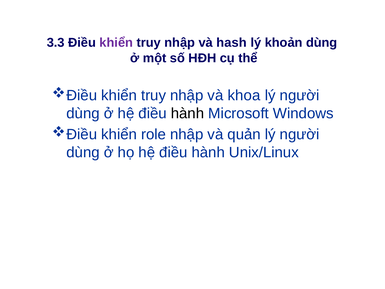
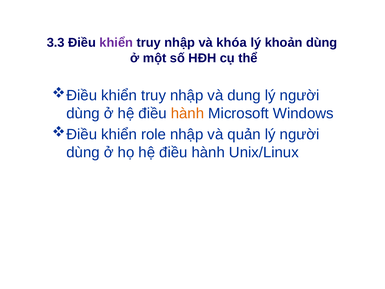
hash: hash -> khóa
khoa: khoa -> dung
hành at (187, 113) colour: black -> orange
